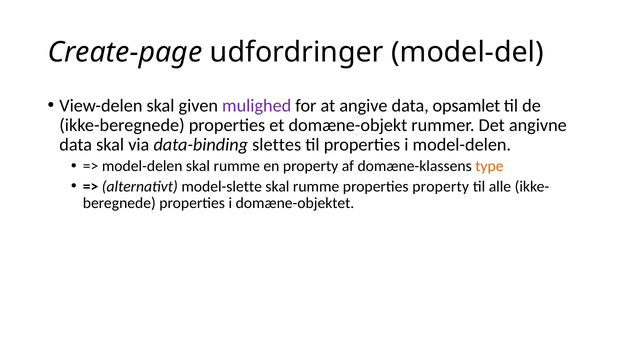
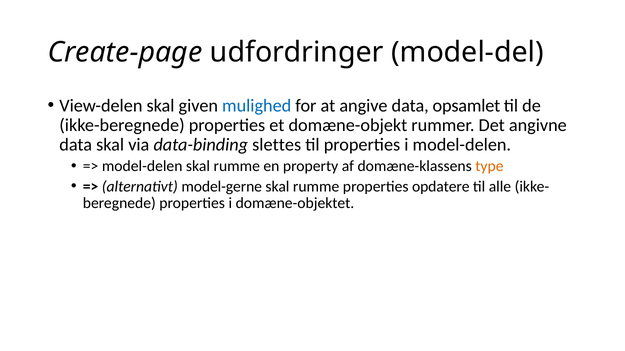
mulighed colour: purple -> blue
model-slette: model-slette -> model-gerne
properties property: property -> opdatere
